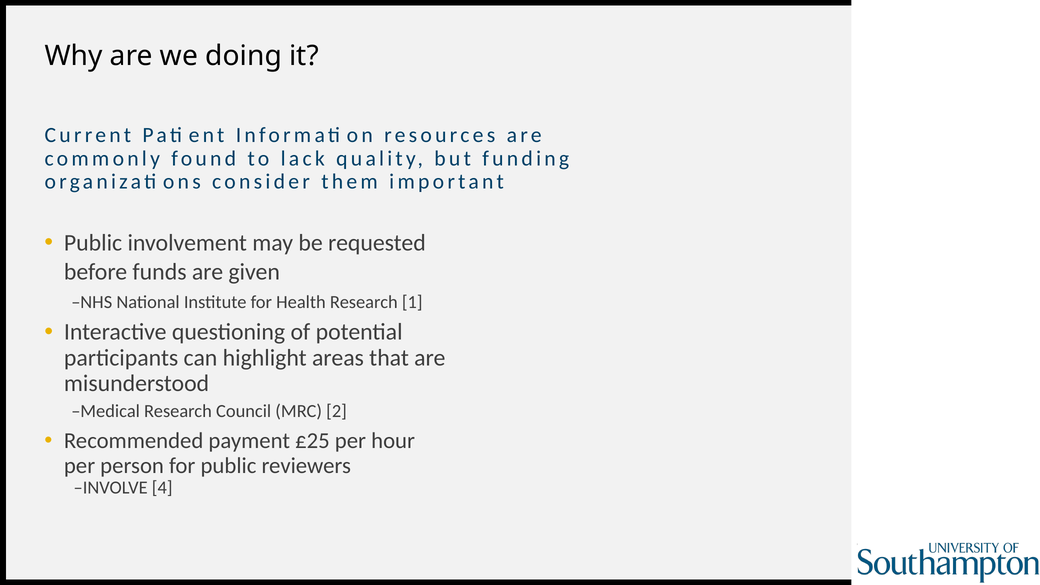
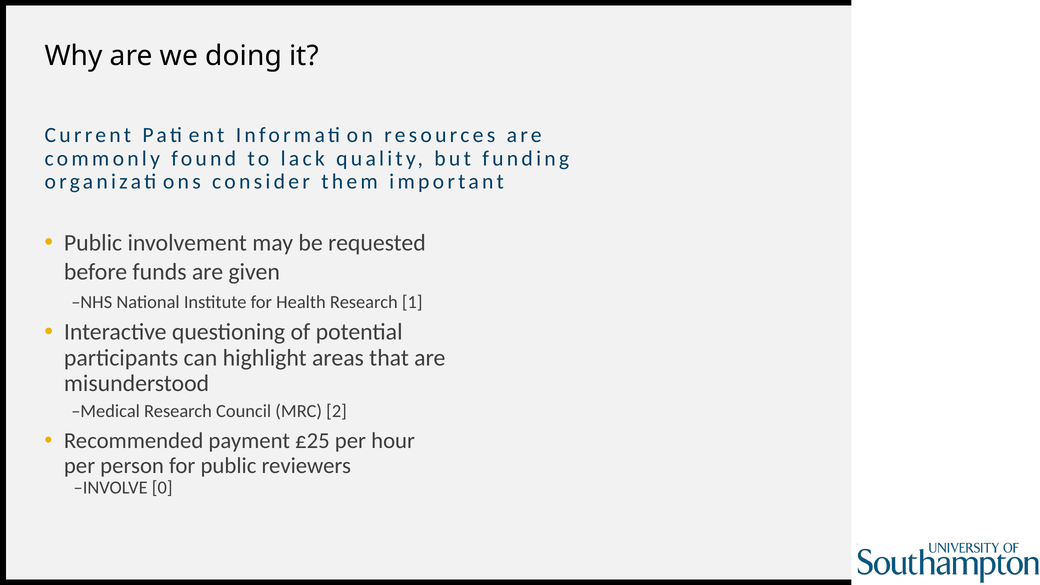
4: 4 -> 0
